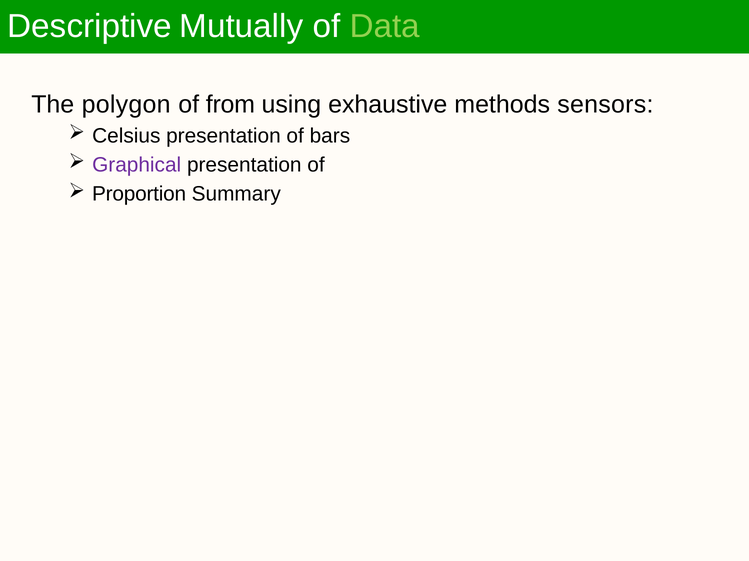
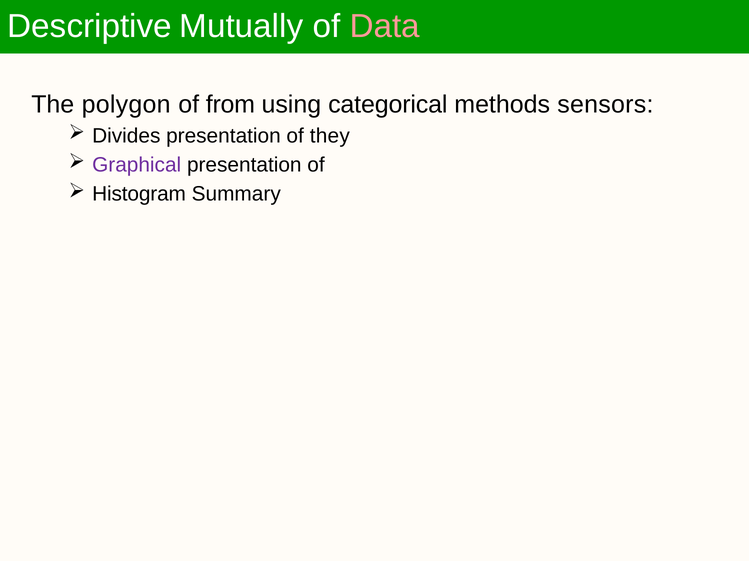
Data colour: light green -> pink
exhaustive: exhaustive -> categorical
Celsius: Celsius -> Divides
bars: bars -> they
Proportion: Proportion -> Histogram
